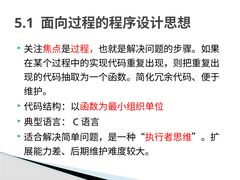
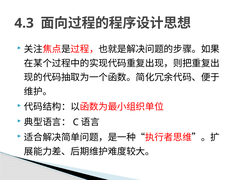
5.1: 5.1 -> 4.3
